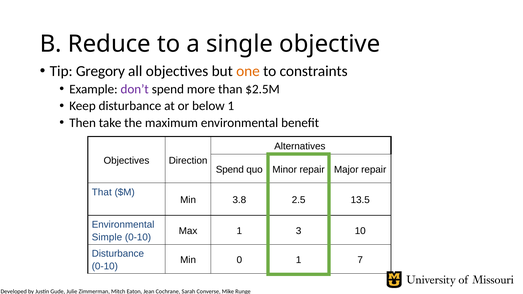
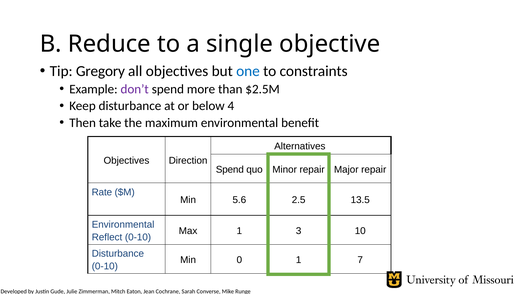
one colour: orange -> blue
below 1: 1 -> 4
That: That -> Rate
3.8: 3.8 -> 5.6
Simple: Simple -> Reflect
